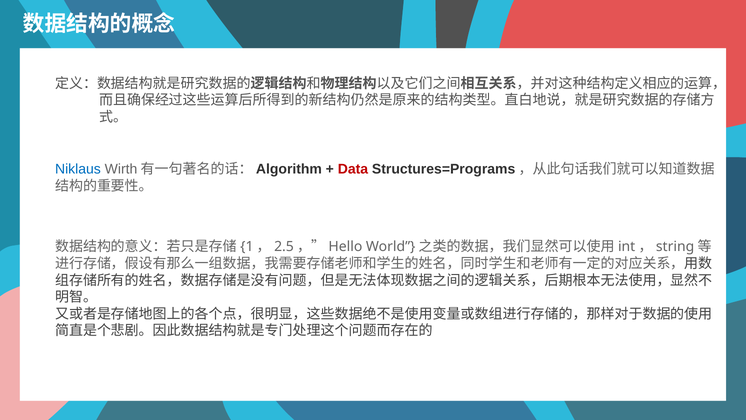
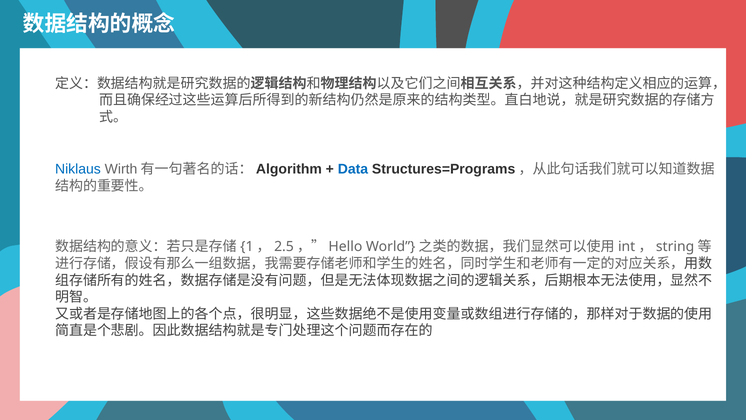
Data colour: red -> blue
